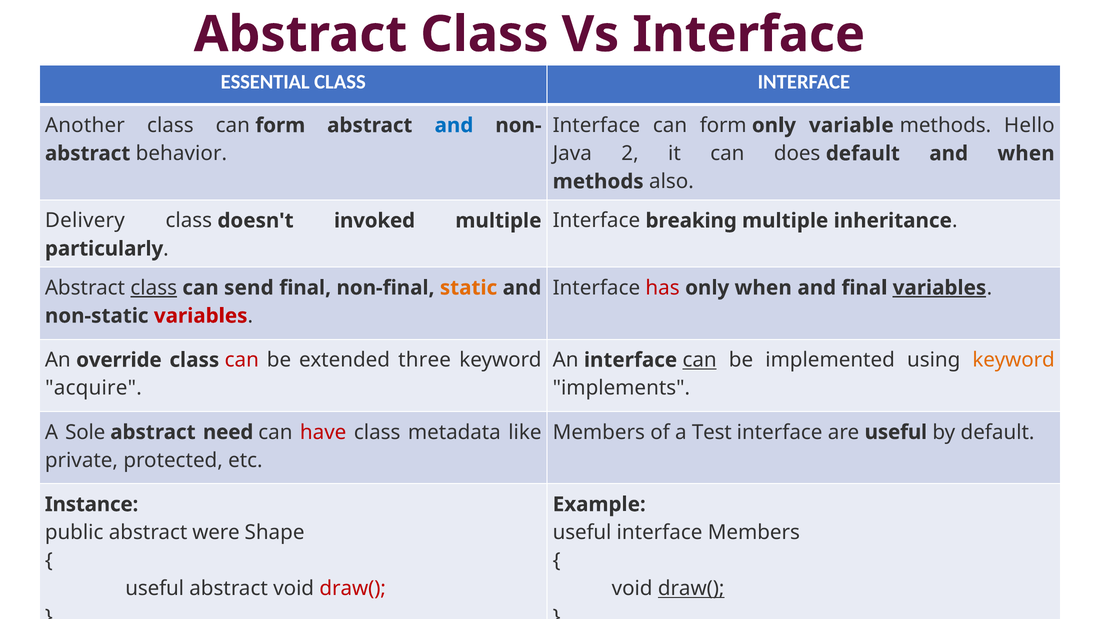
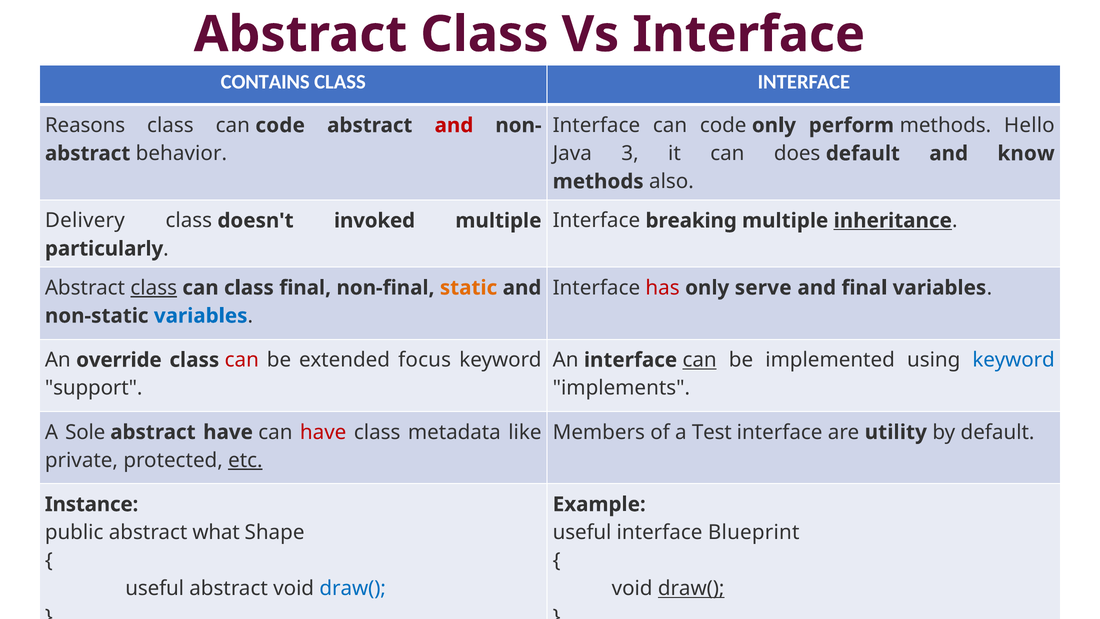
ESSENTIAL: ESSENTIAL -> CONTAINS
Another: Another -> Reasons
class can form: form -> code
and at (454, 125) colour: blue -> red
Interface can form: form -> code
variable: variable -> perform
2: 2 -> 3
and when: when -> know
inheritance underline: none -> present
can send: send -> class
only when: when -> serve
variables at (939, 288) underline: present -> none
variables at (201, 316) colour: red -> blue
three: three -> focus
keyword at (1014, 360) colour: orange -> blue
acquire: acquire -> support
abstract need: need -> have
are useful: useful -> utility
etc underline: none -> present
were: were -> what
interface Members: Members -> Blueprint
draw( at (353, 588) colour: red -> blue
